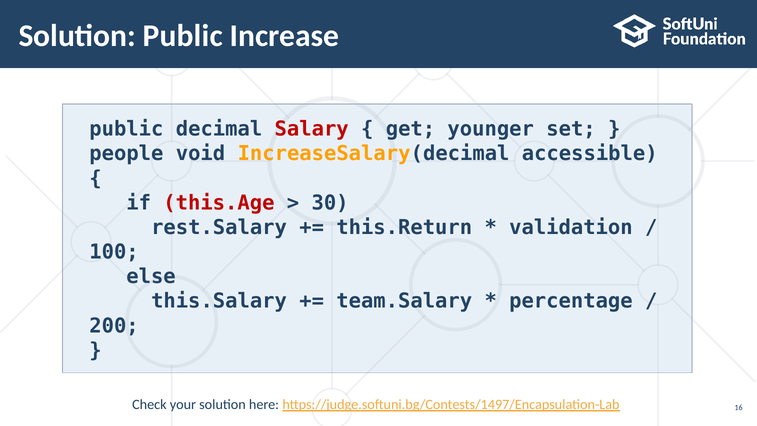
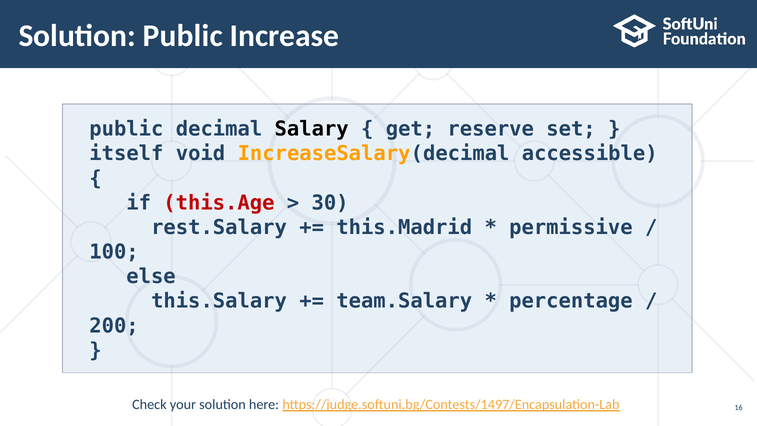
Salary colour: red -> black
younger: younger -> reserve
people: people -> itself
this.Return: this.Return -> this.Madrid
validation: validation -> permissive
